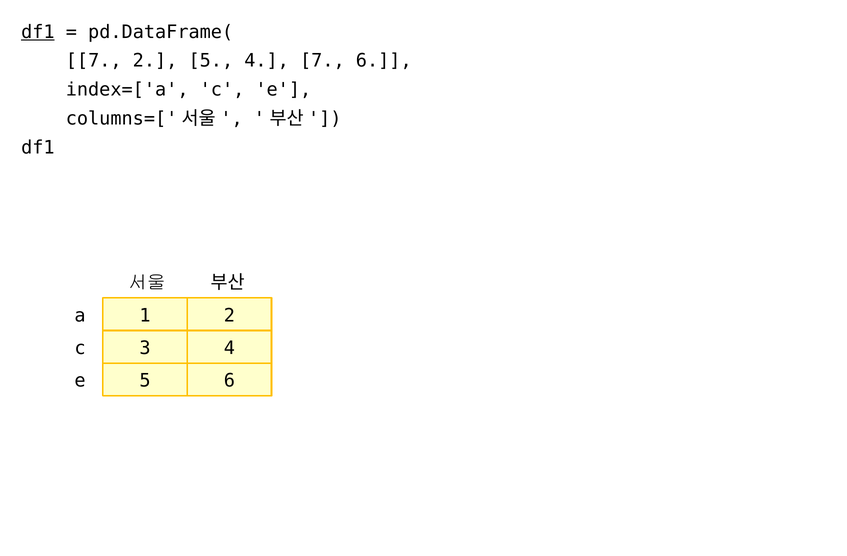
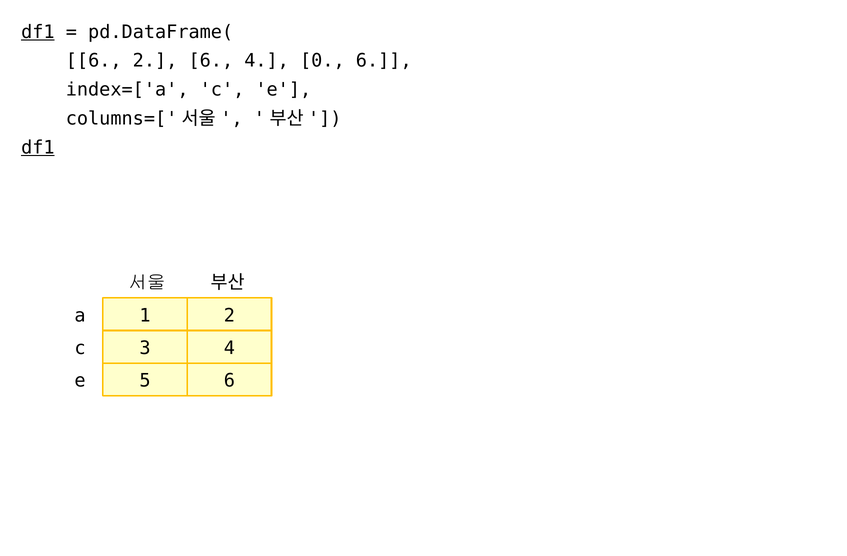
7 at (94, 61): 7 -> 6
2 5: 5 -> 6
4 7: 7 -> 0
df1 at (38, 148) underline: none -> present
